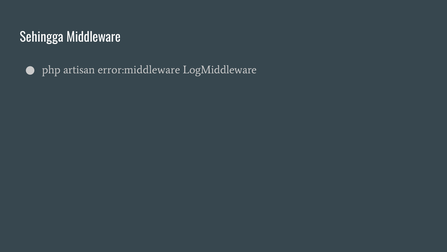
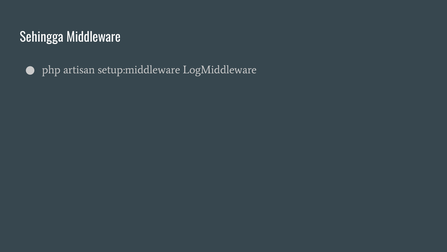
error:middleware: error:middleware -> setup:middleware
